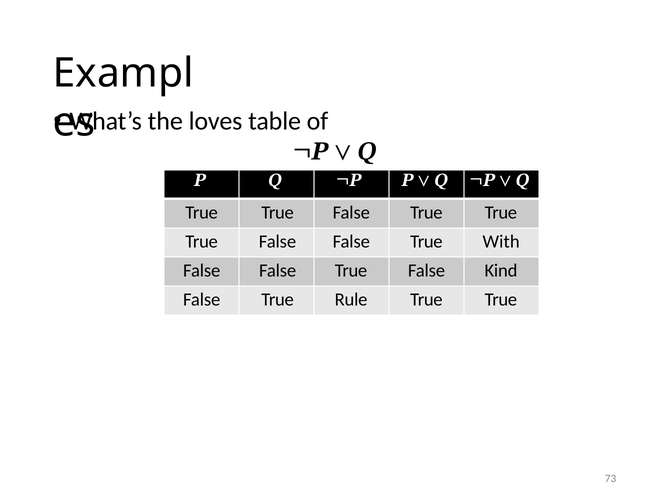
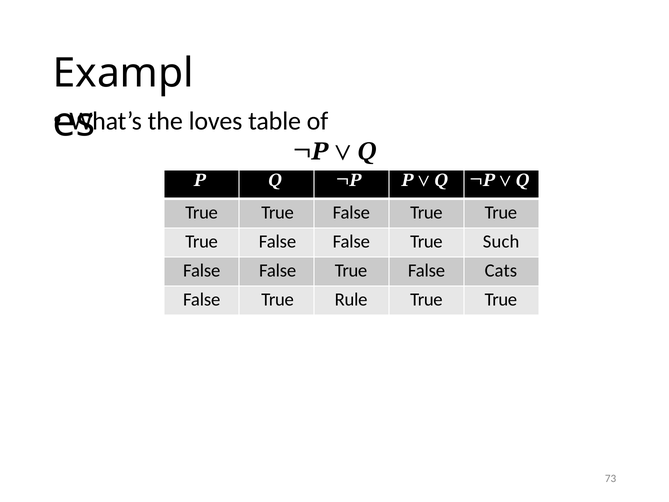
With: With -> Such
Kind: Kind -> Cats
